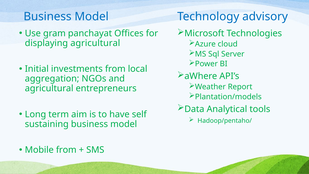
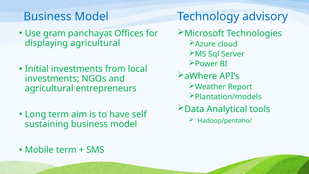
aggregation at (52, 79): aggregation -> investments
Mobile from: from -> term
